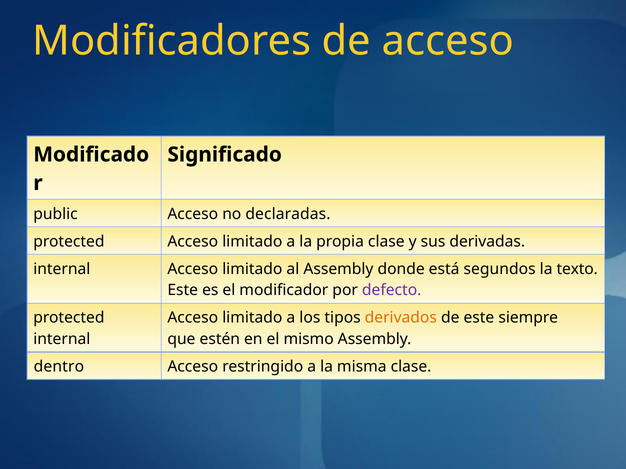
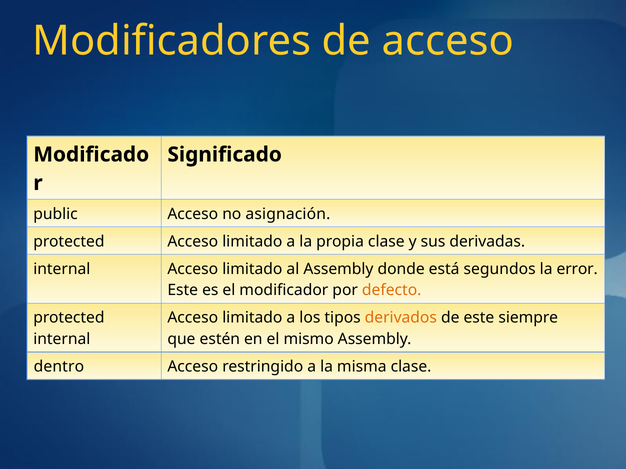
declaradas: declaradas -> asignación
texto: texto -> error
defecto colour: purple -> orange
